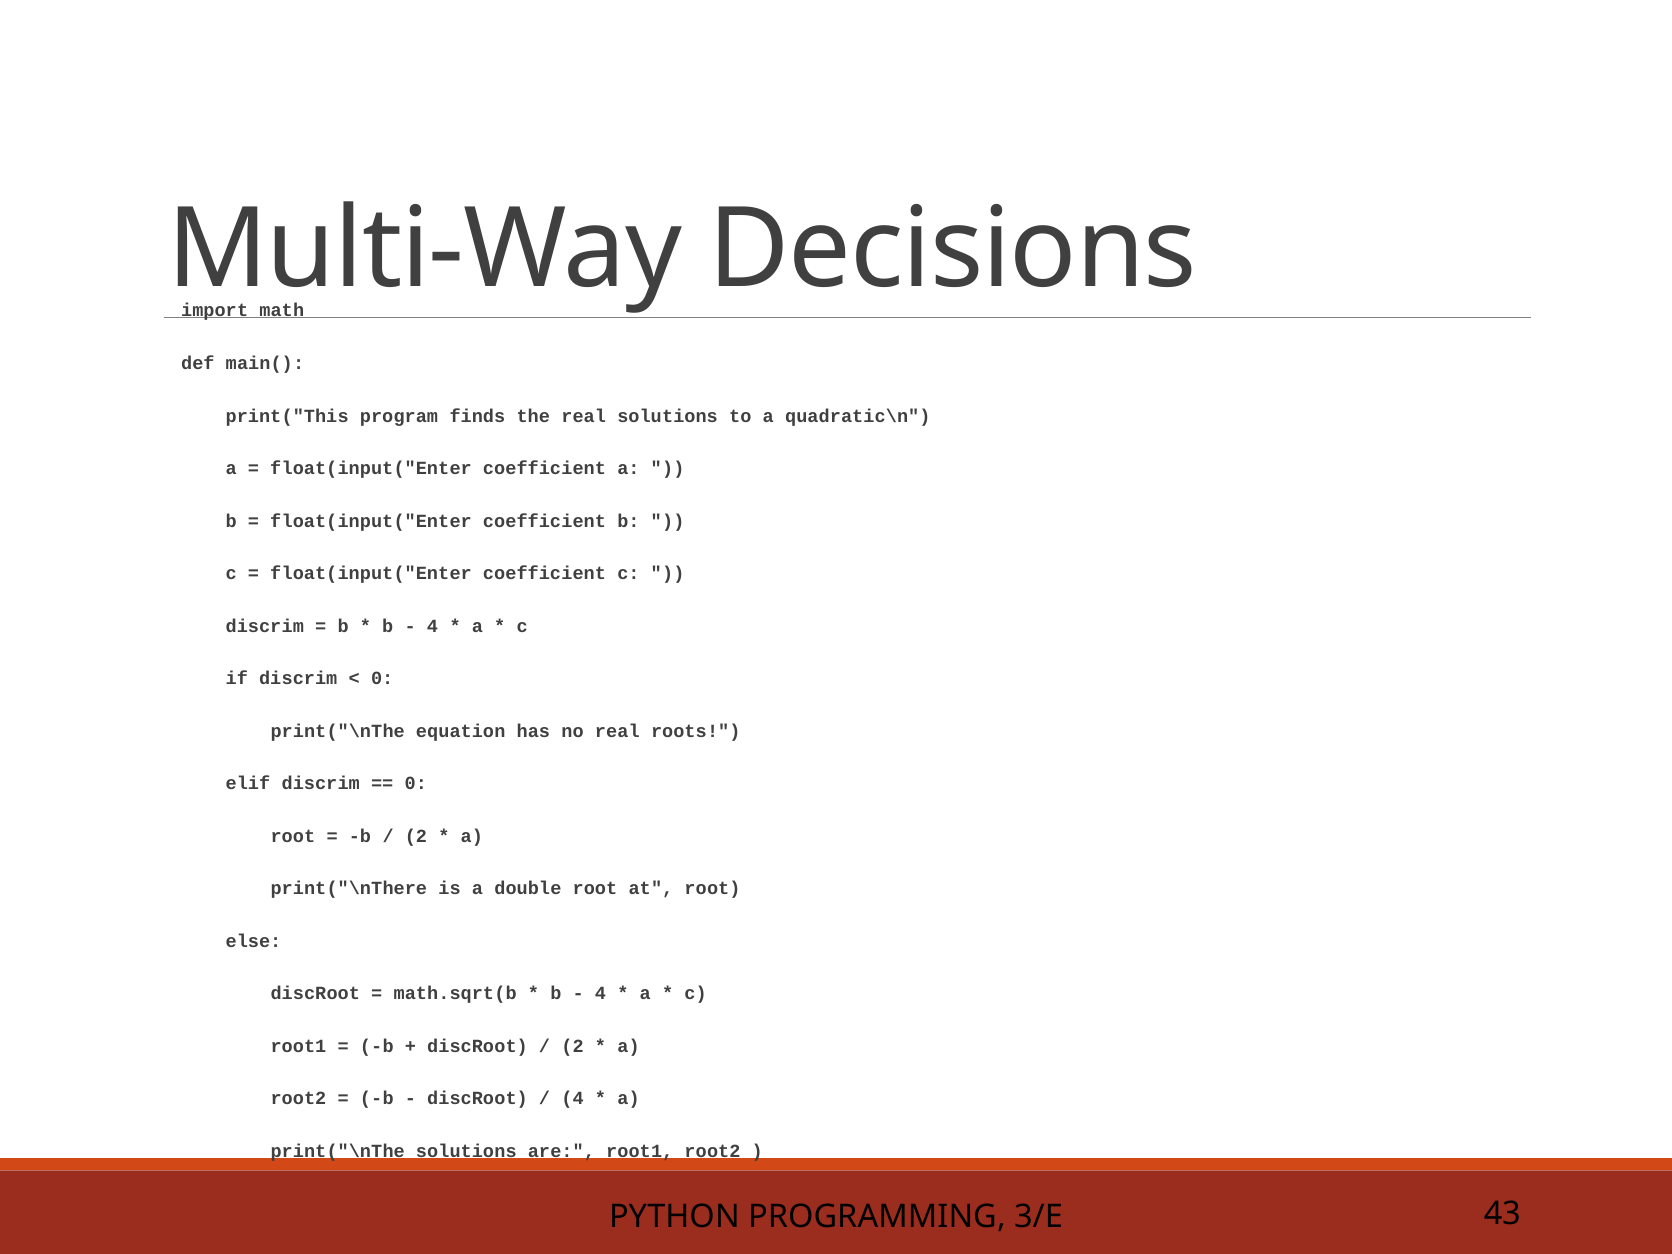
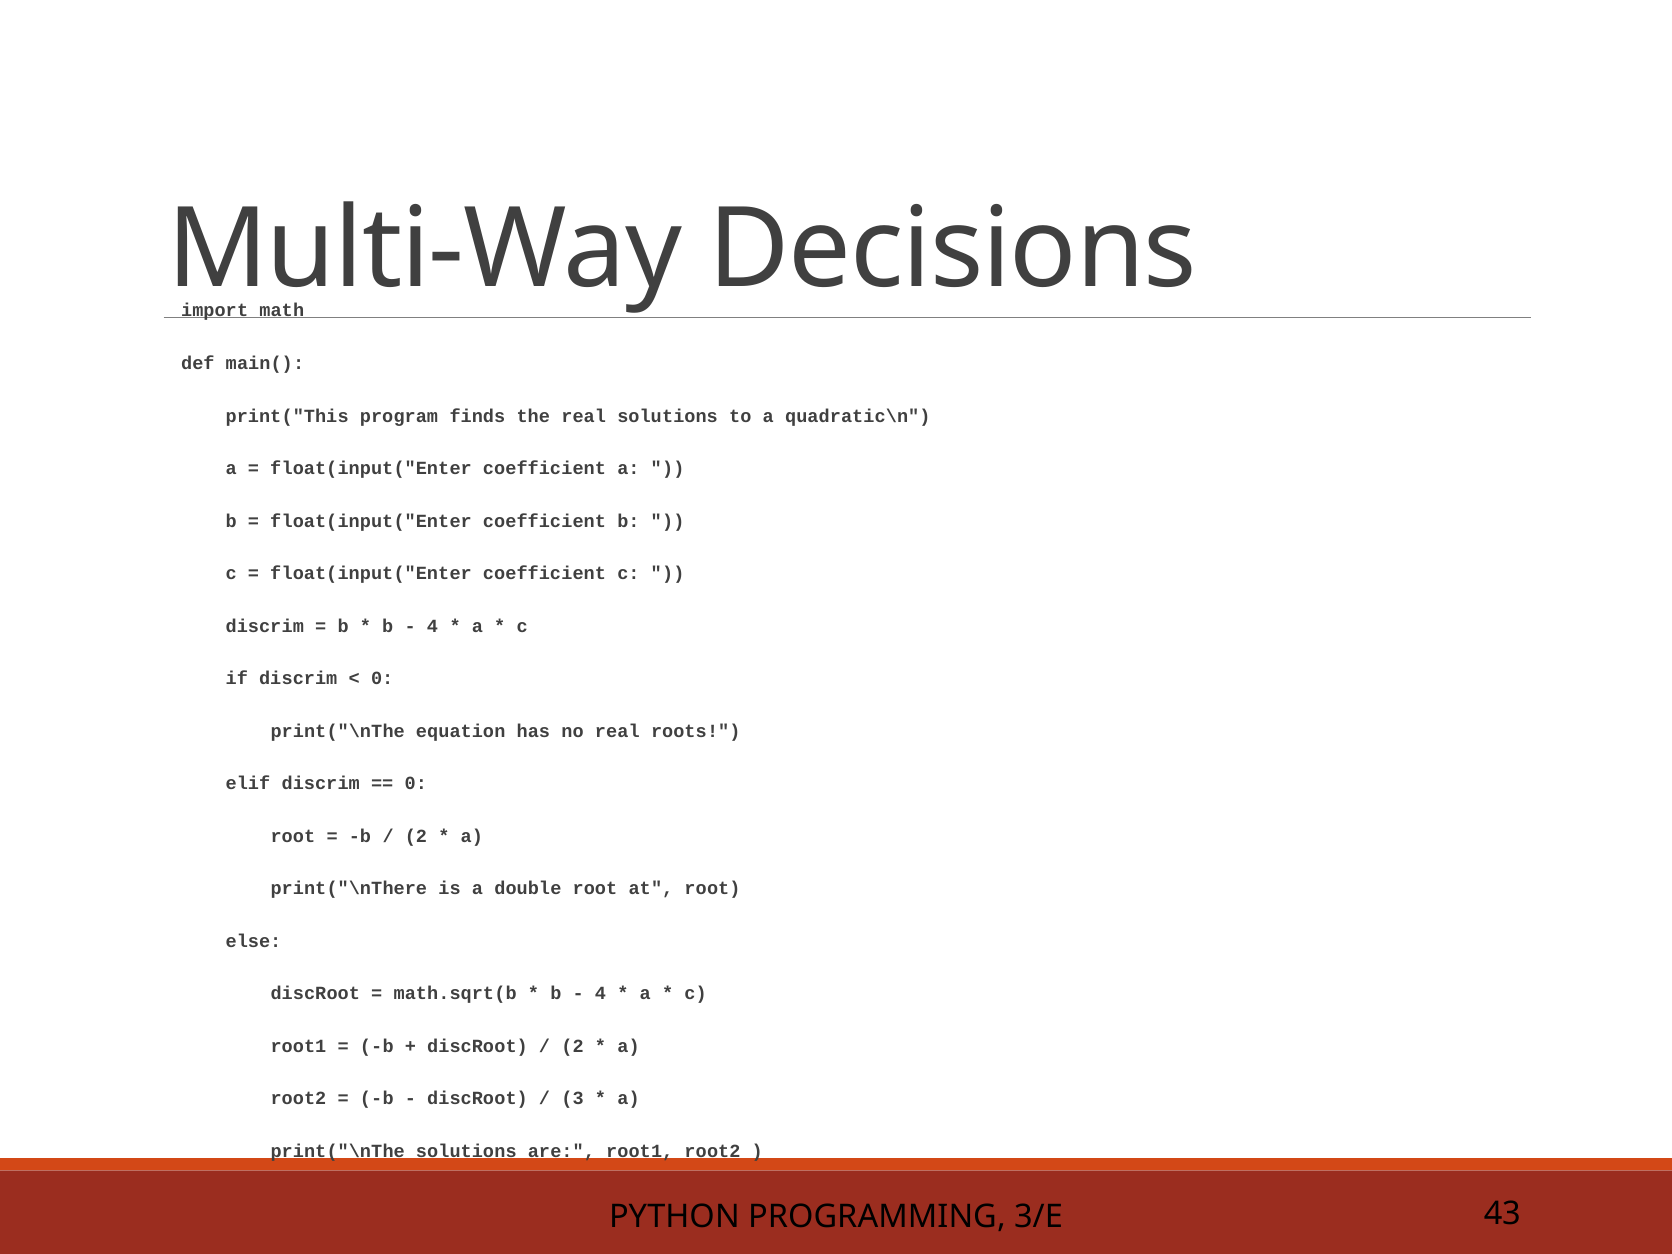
4 at (573, 1099): 4 -> 3
